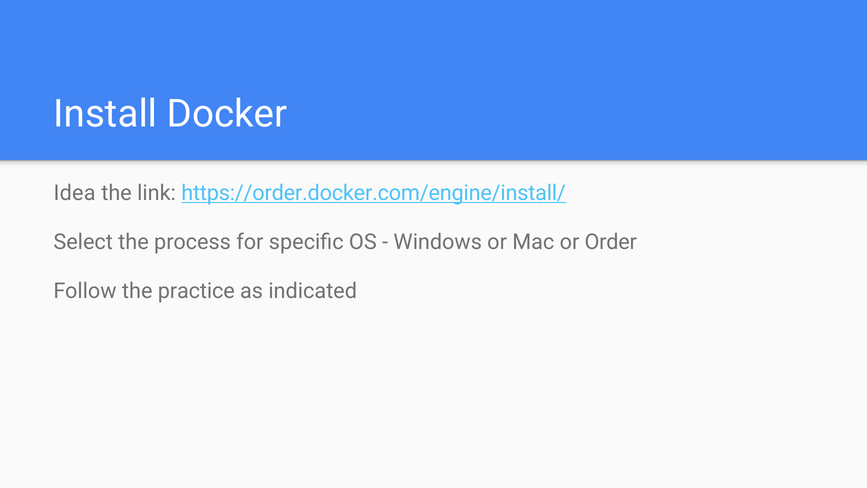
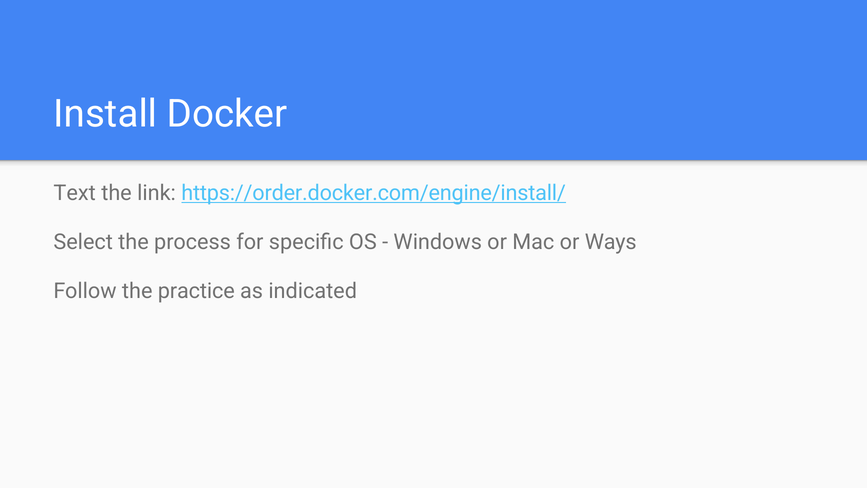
Idea: Idea -> Text
Order: Order -> Ways
